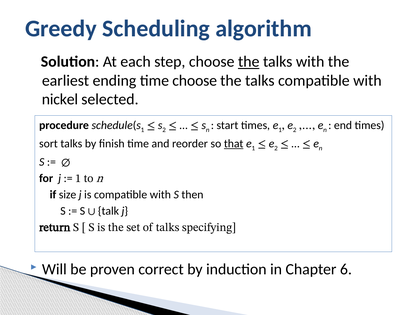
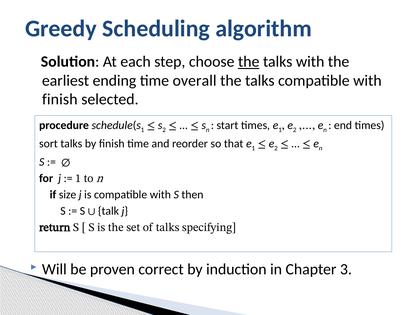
time choose: choose -> overall
nickel at (60, 99): nickel -> finish
that underline: present -> none
6: 6 -> 3
